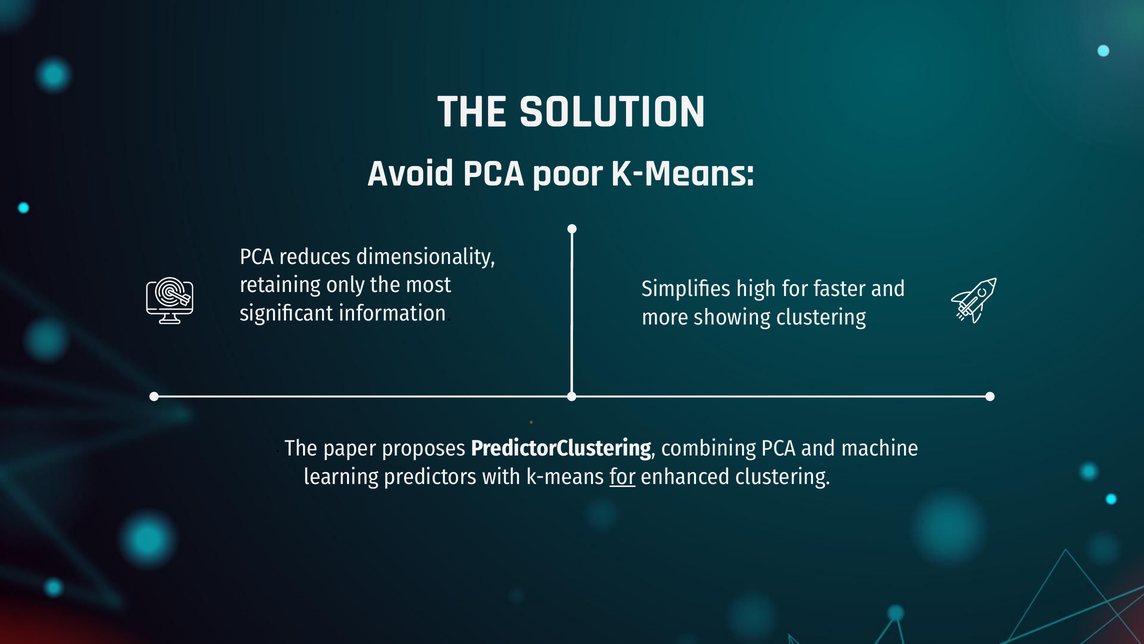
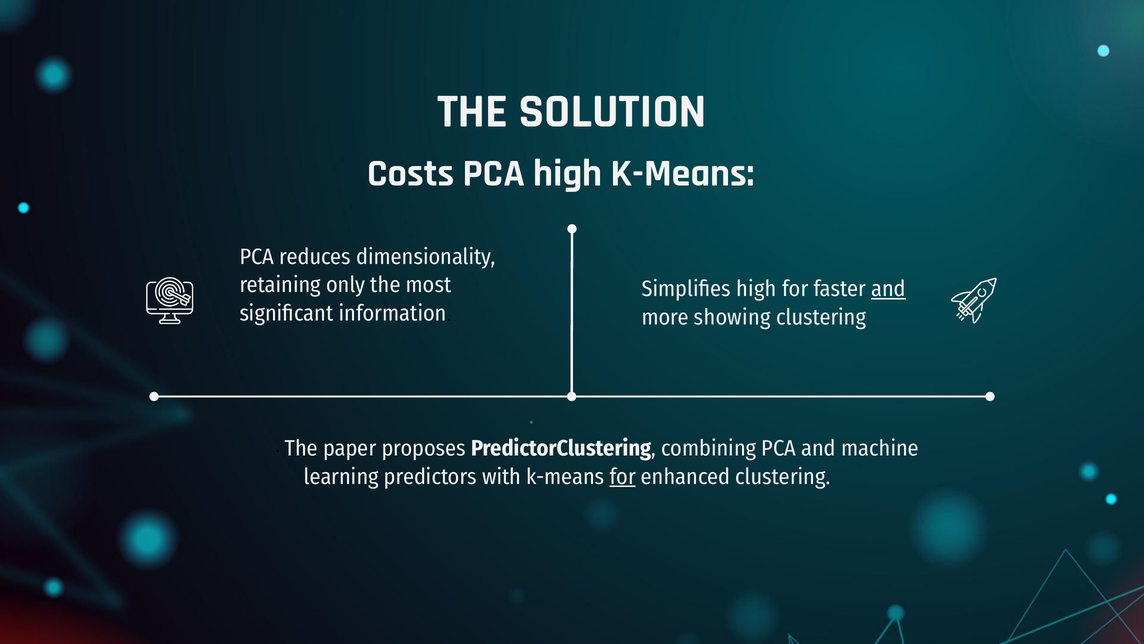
Avoid: Avoid -> Costs
PCA poor: poor -> high
and at (888, 289) underline: none -> present
